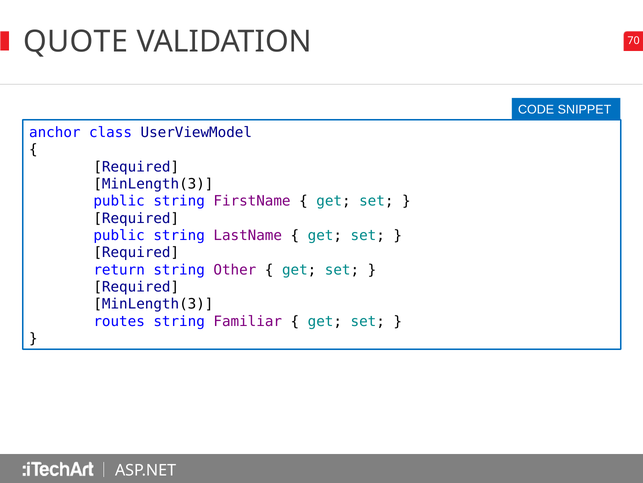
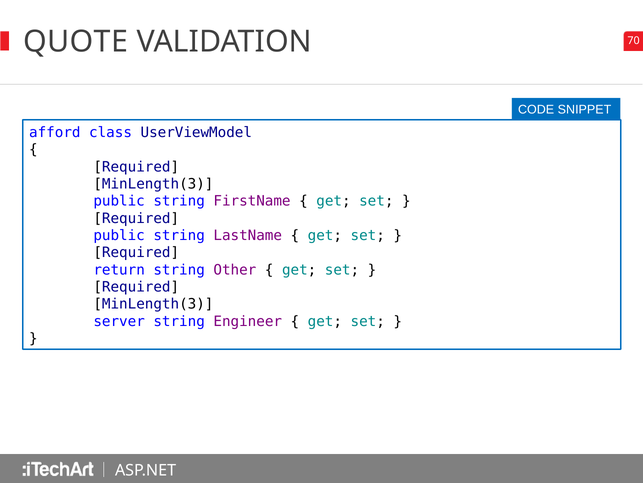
anchor: anchor -> afford
routes: routes -> server
Familiar: Familiar -> Engineer
